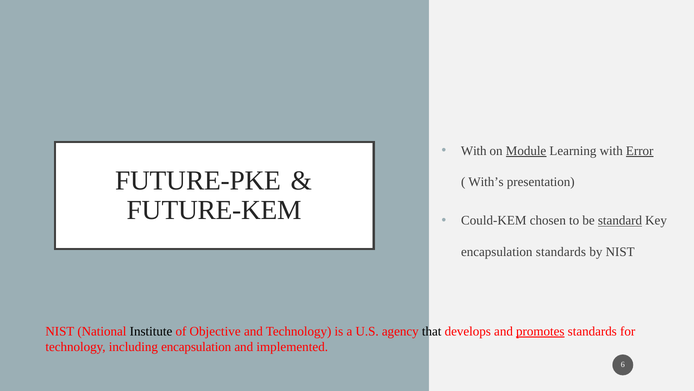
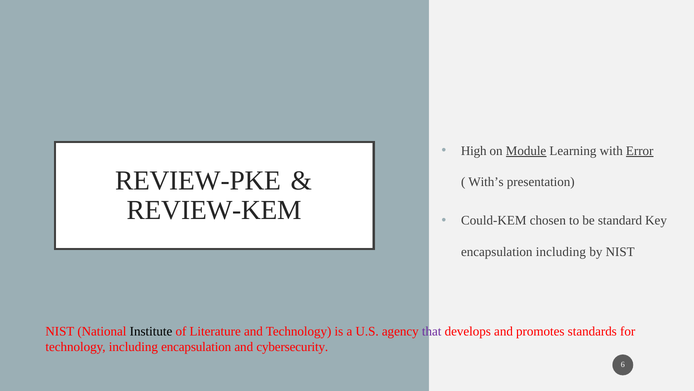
With at (474, 151): With -> High
FUTURE-PKE: FUTURE-PKE -> REVIEW-PKE
FUTURE-KEM: FUTURE-KEM -> REVIEW-KEM
standard underline: present -> none
encapsulation standards: standards -> including
Objective: Objective -> Literature
that colour: black -> purple
promotes underline: present -> none
implemented: implemented -> cybersecurity
